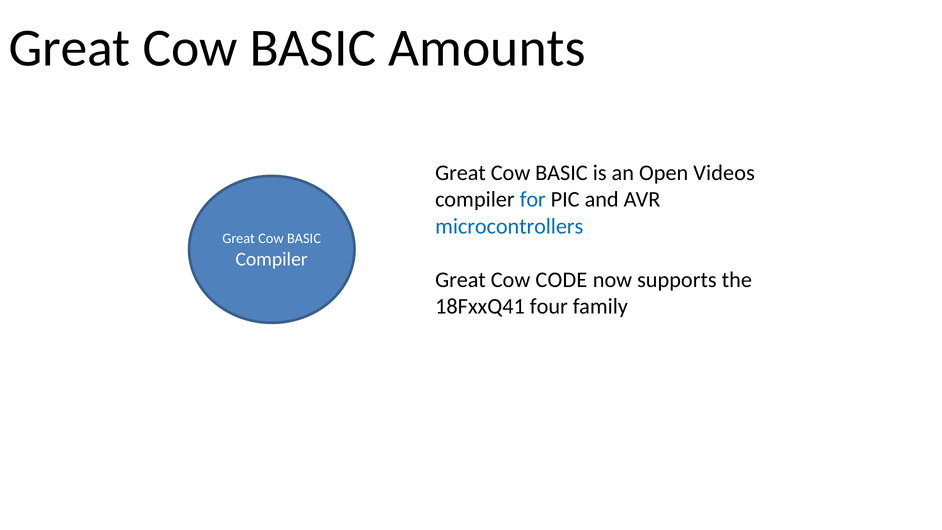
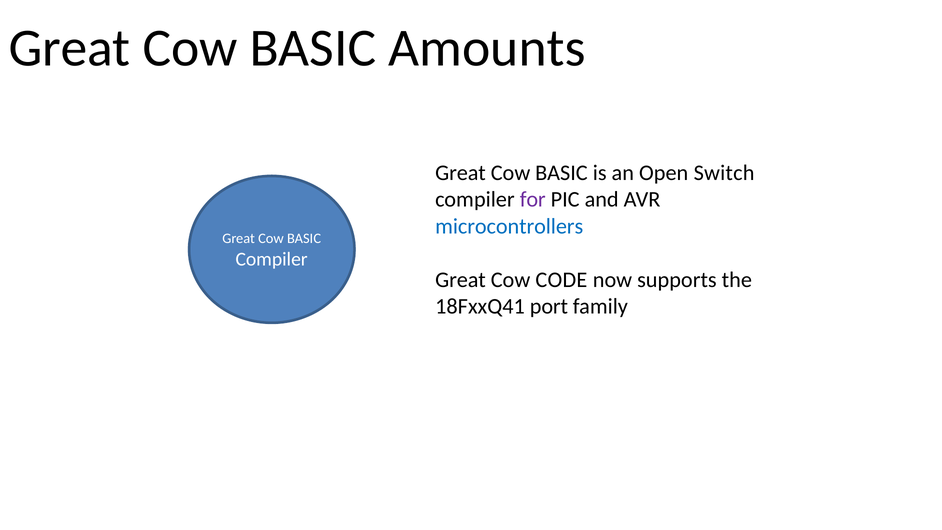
Videos: Videos -> Switch
for colour: blue -> purple
four: four -> port
